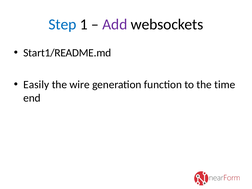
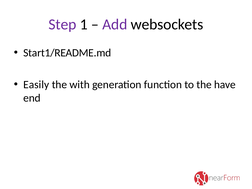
Step colour: blue -> purple
wire: wire -> with
time: time -> have
